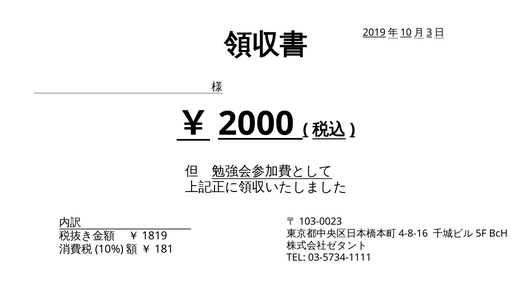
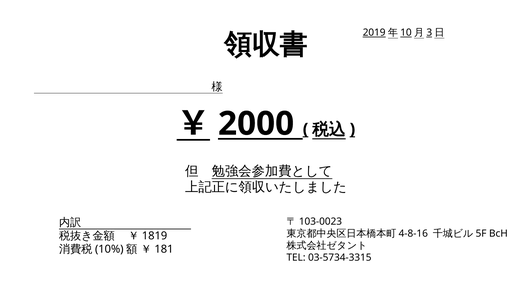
03-5734-1111: 03-5734-1111 -> 03-5734-3315
